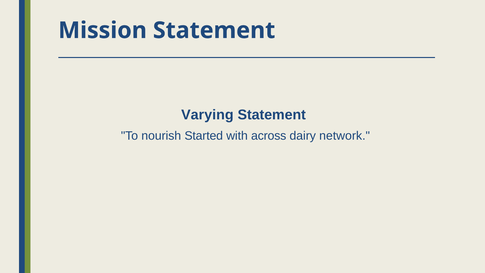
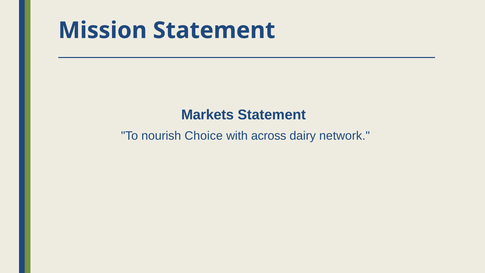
Varying: Varying -> Markets
Started: Started -> Choice
